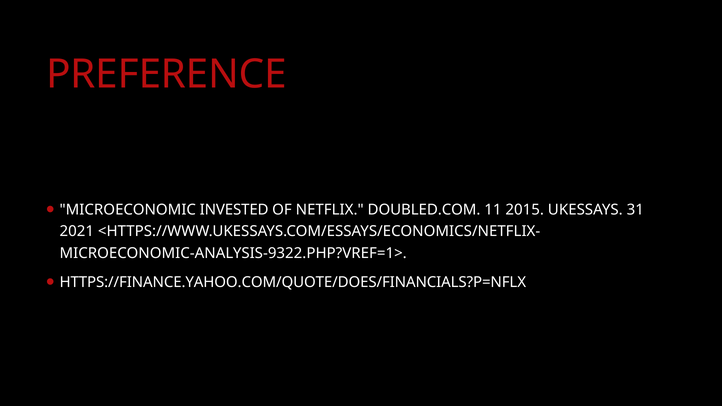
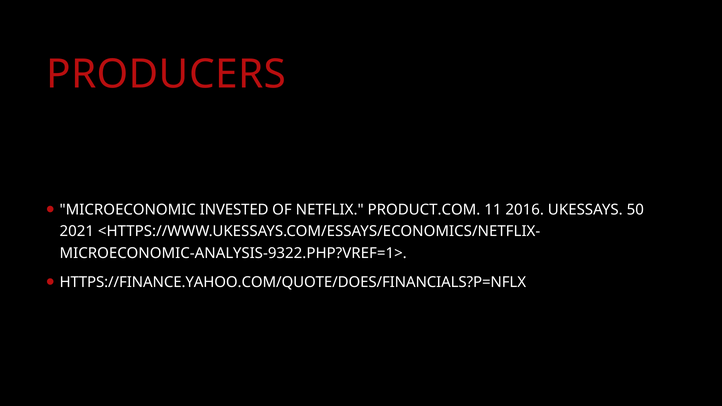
PREFERENCE: PREFERENCE -> PRODUCERS
DOUBLED.COM: DOUBLED.COM -> PRODUCT.COM
2015: 2015 -> 2016
31: 31 -> 50
